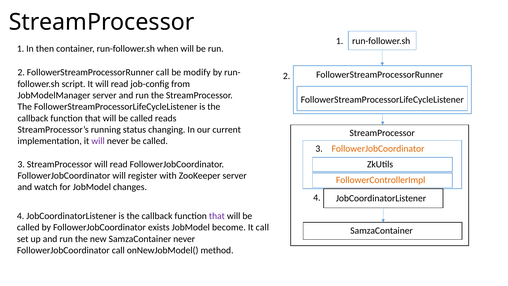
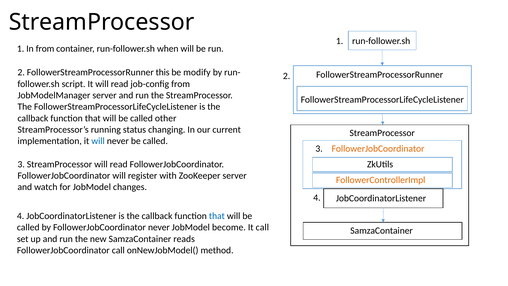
In then: then -> from
FollowerStreamProcessorRunner call: call -> this
reads: reads -> other
will at (98, 141) colour: purple -> blue
that at (217, 216) colour: purple -> blue
FollowerJobCoordinator exists: exists -> never
SamzaContainer never: never -> reads
